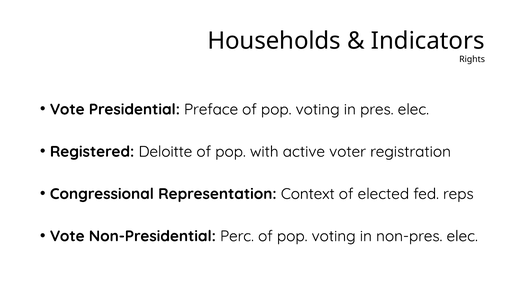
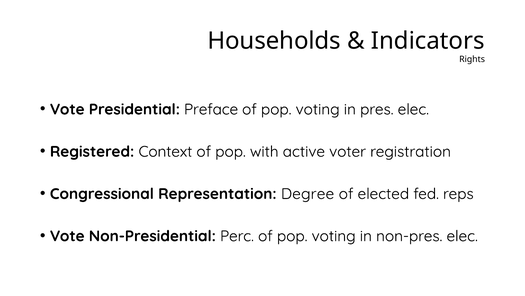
Deloitte: Deloitte -> Context
Context: Context -> Degree
